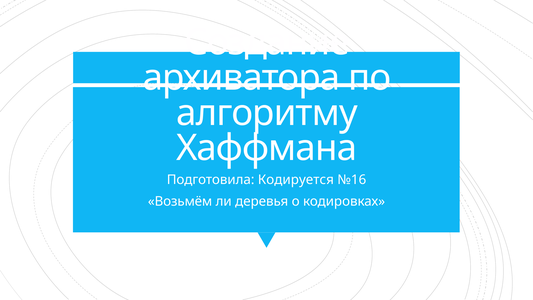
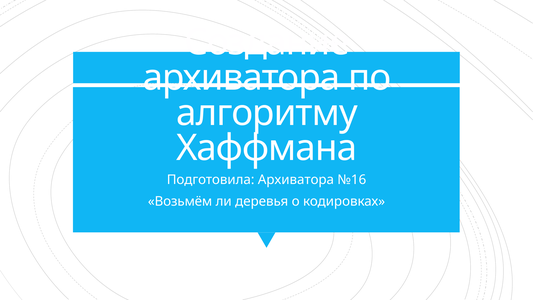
Подготовила Кодируется: Кодируется -> Архиватора
